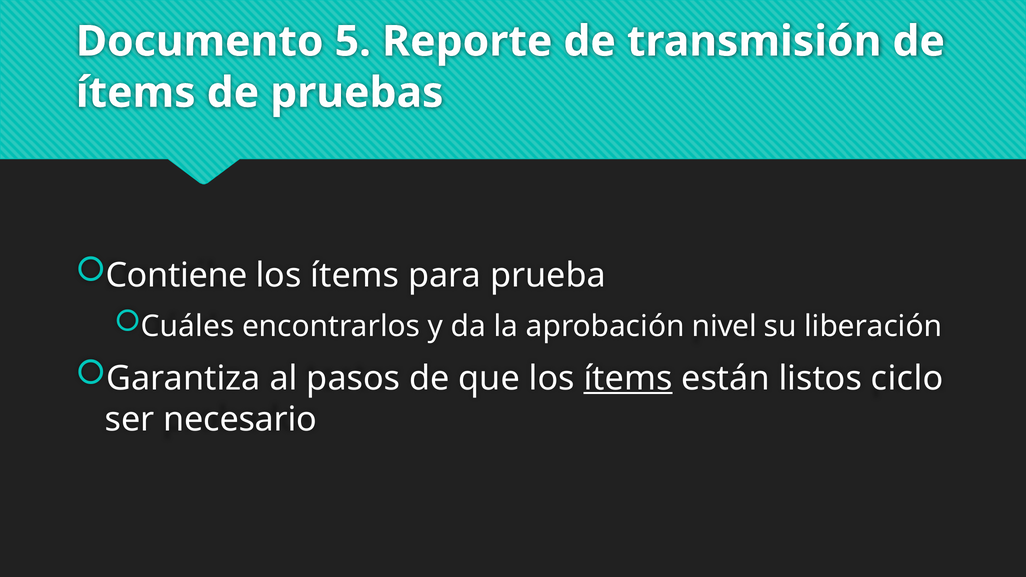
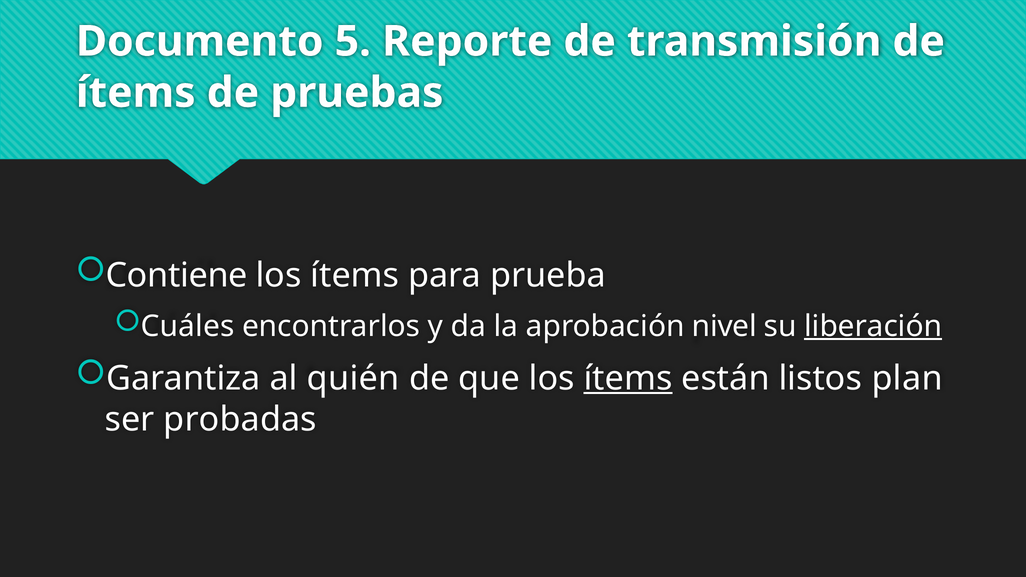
liberación underline: none -> present
pasos: pasos -> quién
ciclo: ciclo -> plan
necesario: necesario -> probadas
